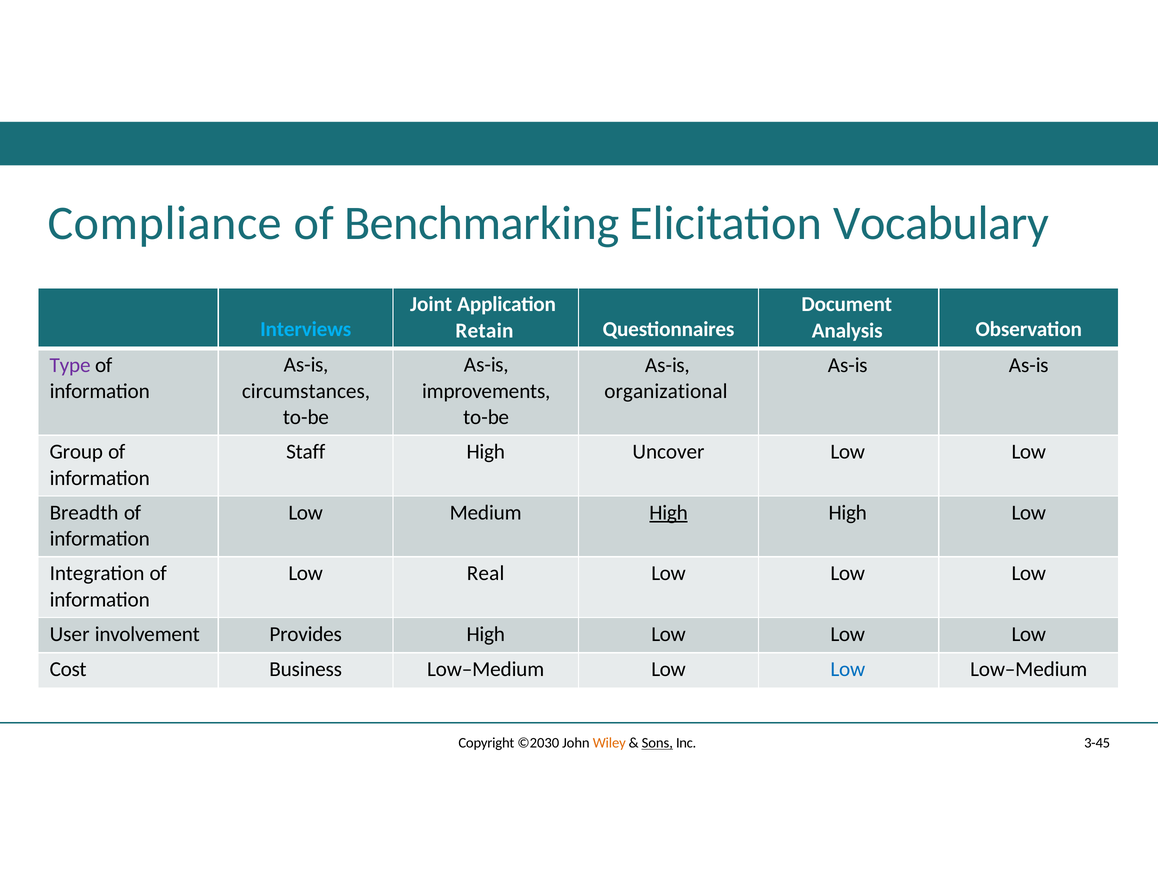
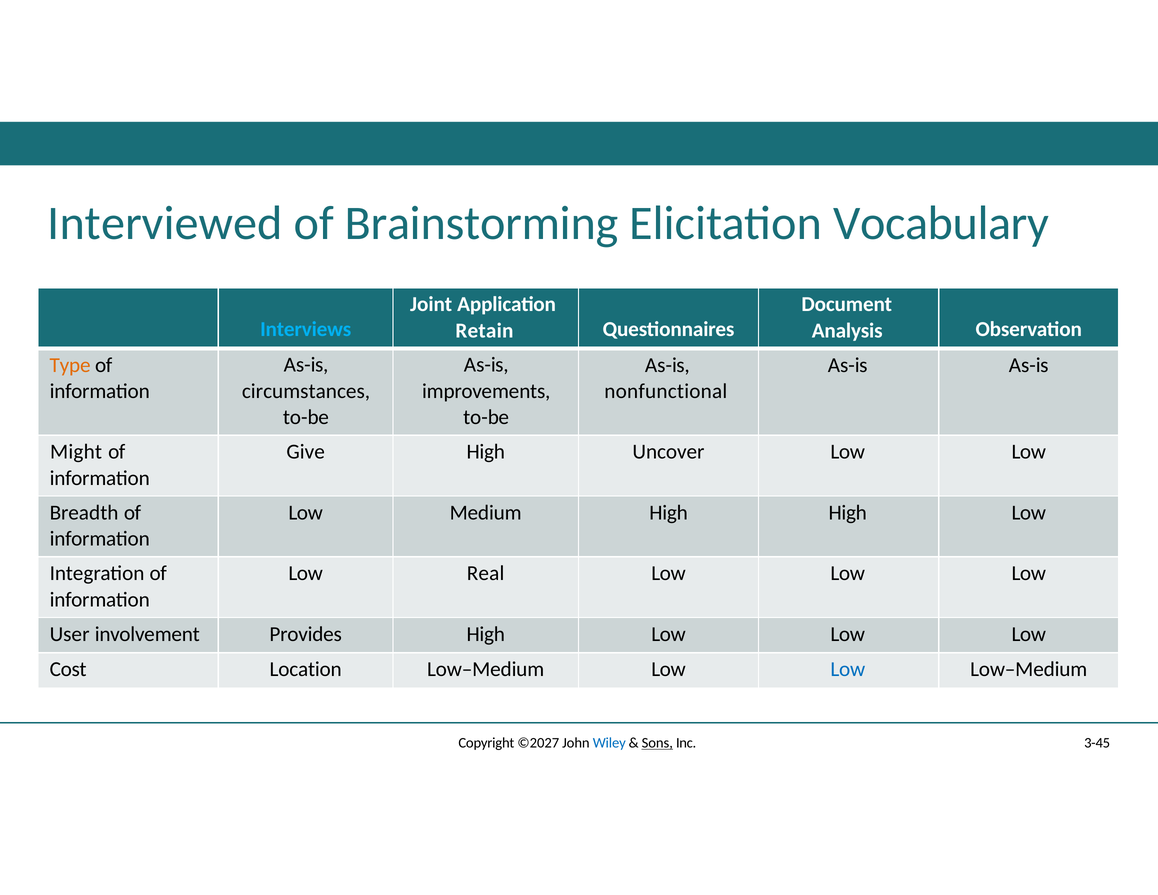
Compliance: Compliance -> Interviewed
Benchmarking: Benchmarking -> Brainstorming
Type colour: purple -> orange
organizational: organizational -> nonfunctional
Group: Group -> Might
Staff: Staff -> Give
High at (669, 513) underline: present -> none
Business: Business -> Location
©2030: ©2030 -> ©2027
Wiley colour: orange -> blue
